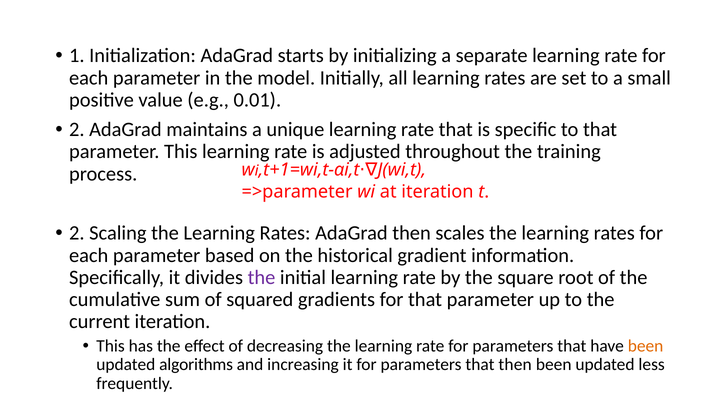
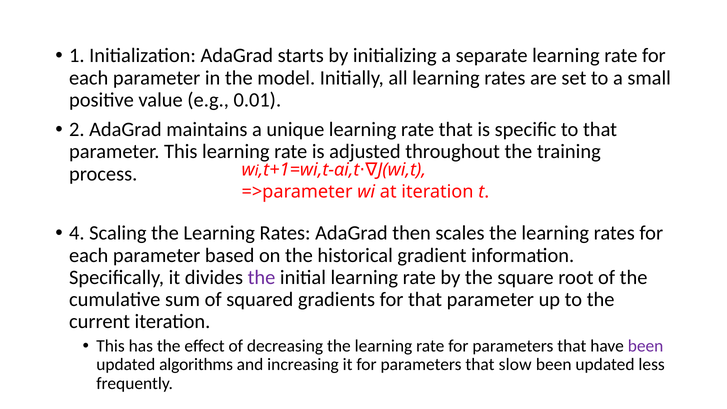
2 at (77, 233): 2 -> 4
been at (646, 346) colour: orange -> purple
that then: then -> slow
